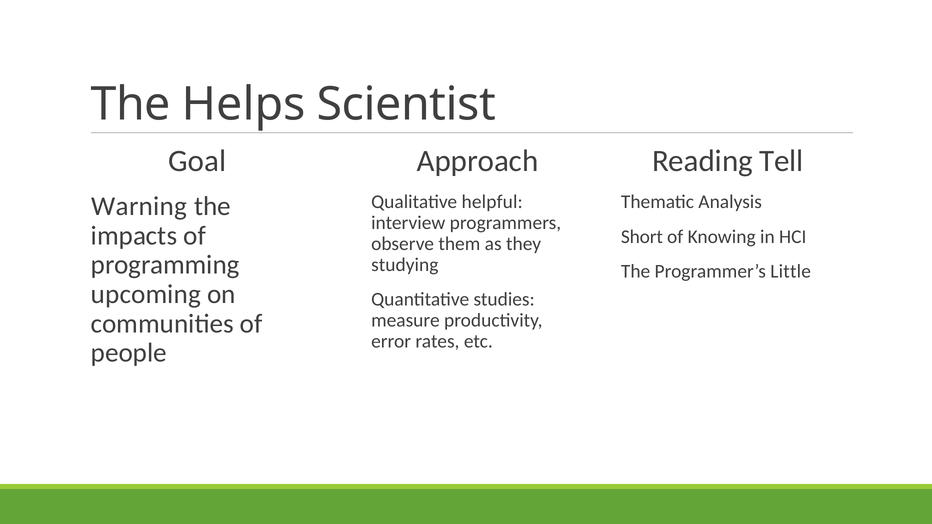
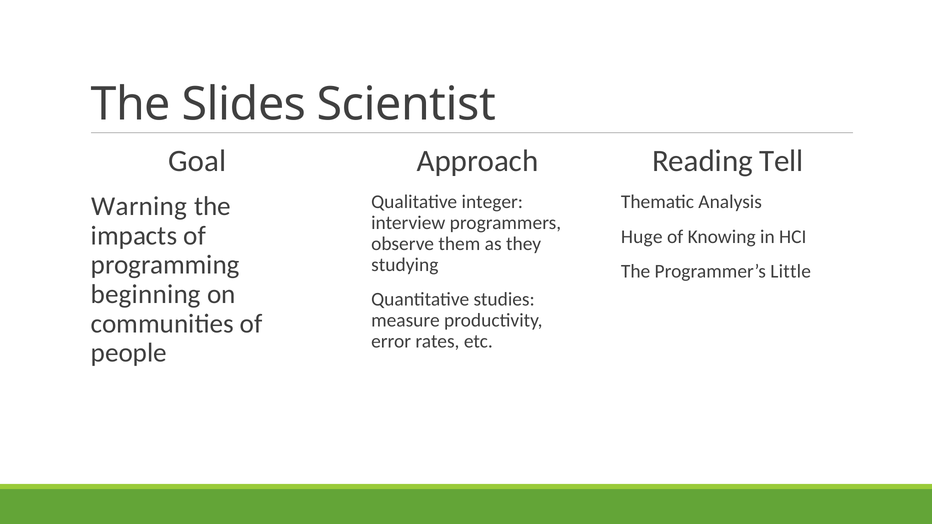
Helps: Helps -> Slides
helpful: helpful -> integer
Short: Short -> Huge
upcoming: upcoming -> beginning
